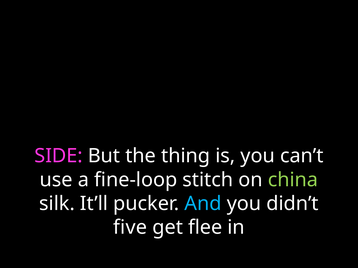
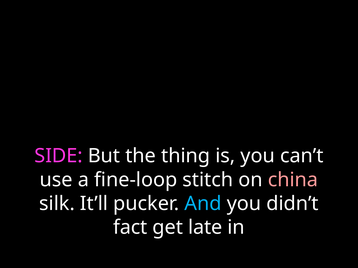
china colour: light green -> pink
five: five -> fact
flee: flee -> late
